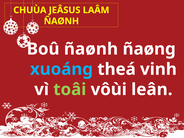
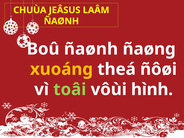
xuoáng colour: light blue -> yellow
vinh: vinh -> ñôøi
leân: leân -> hình
